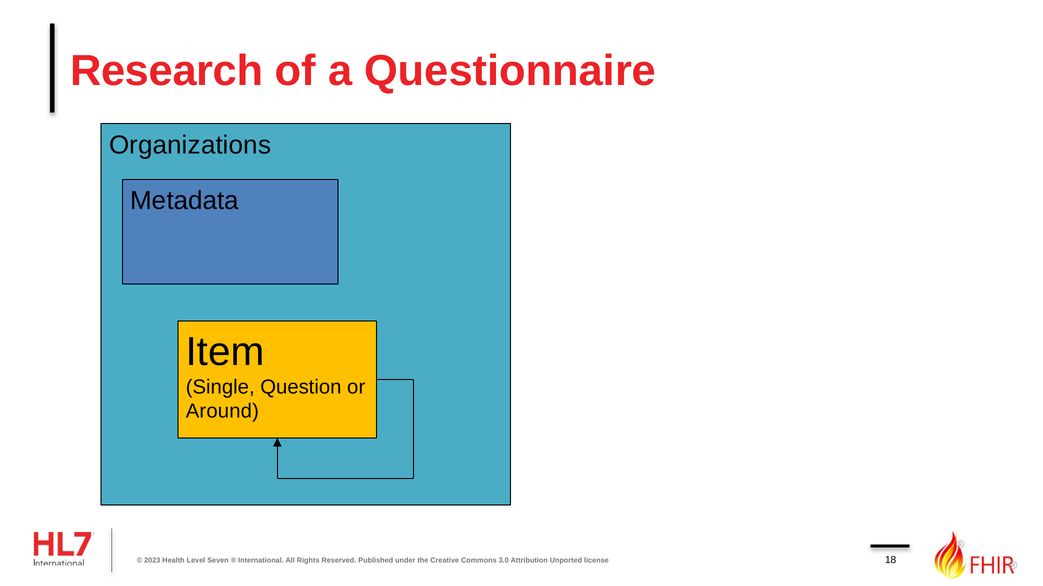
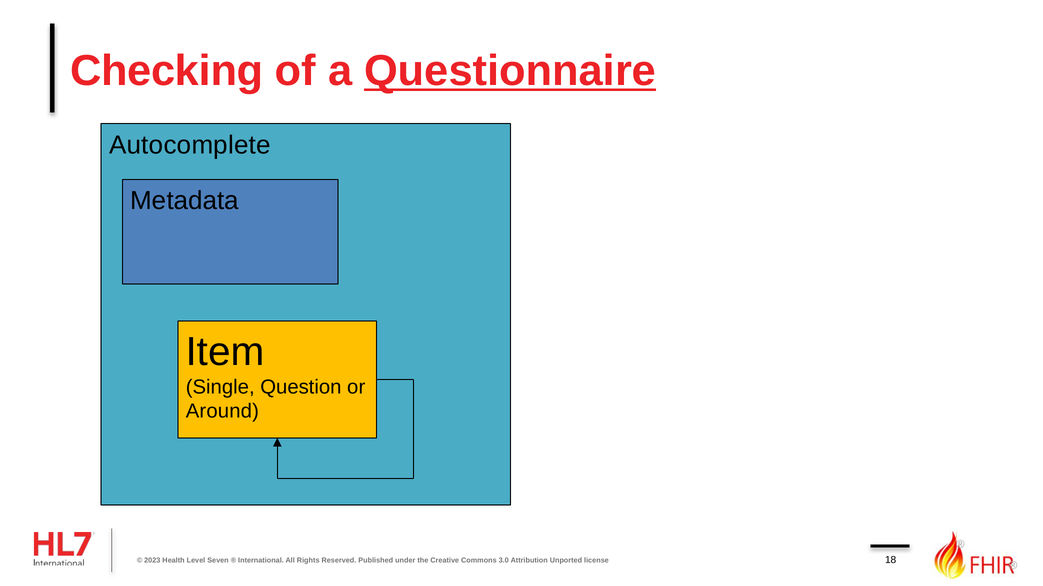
Research: Research -> Checking
Questionnaire underline: none -> present
Organizations: Organizations -> Autocomplete
